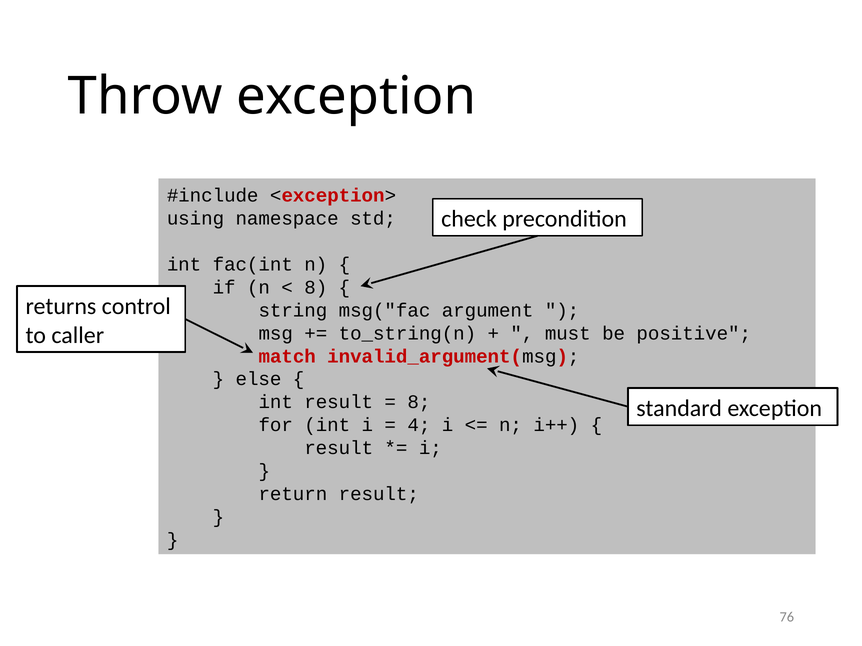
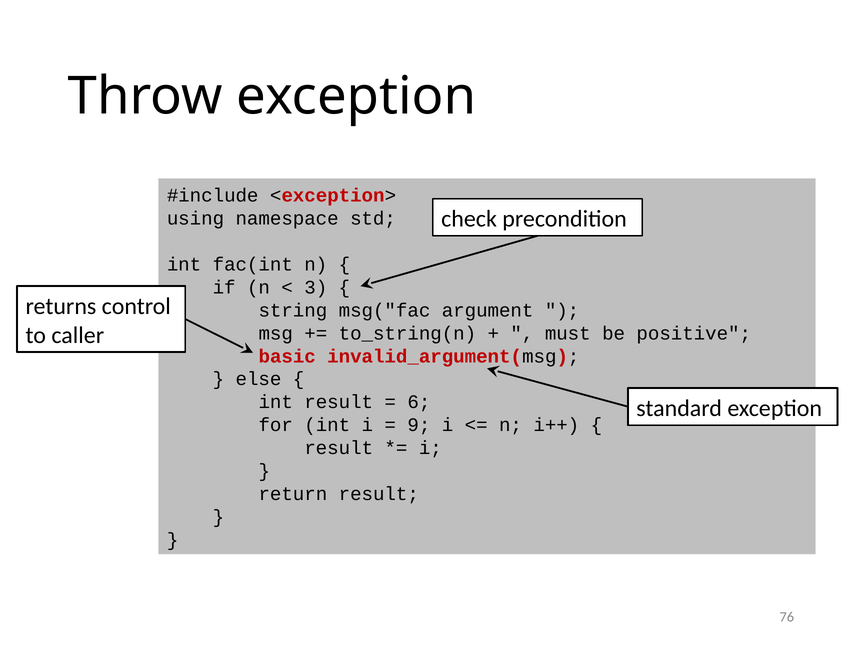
8 at (316, 288): 8 -> 3
match: match -> basic
8 at (419, 402): 8 -> 6
4: 4 -> 9
